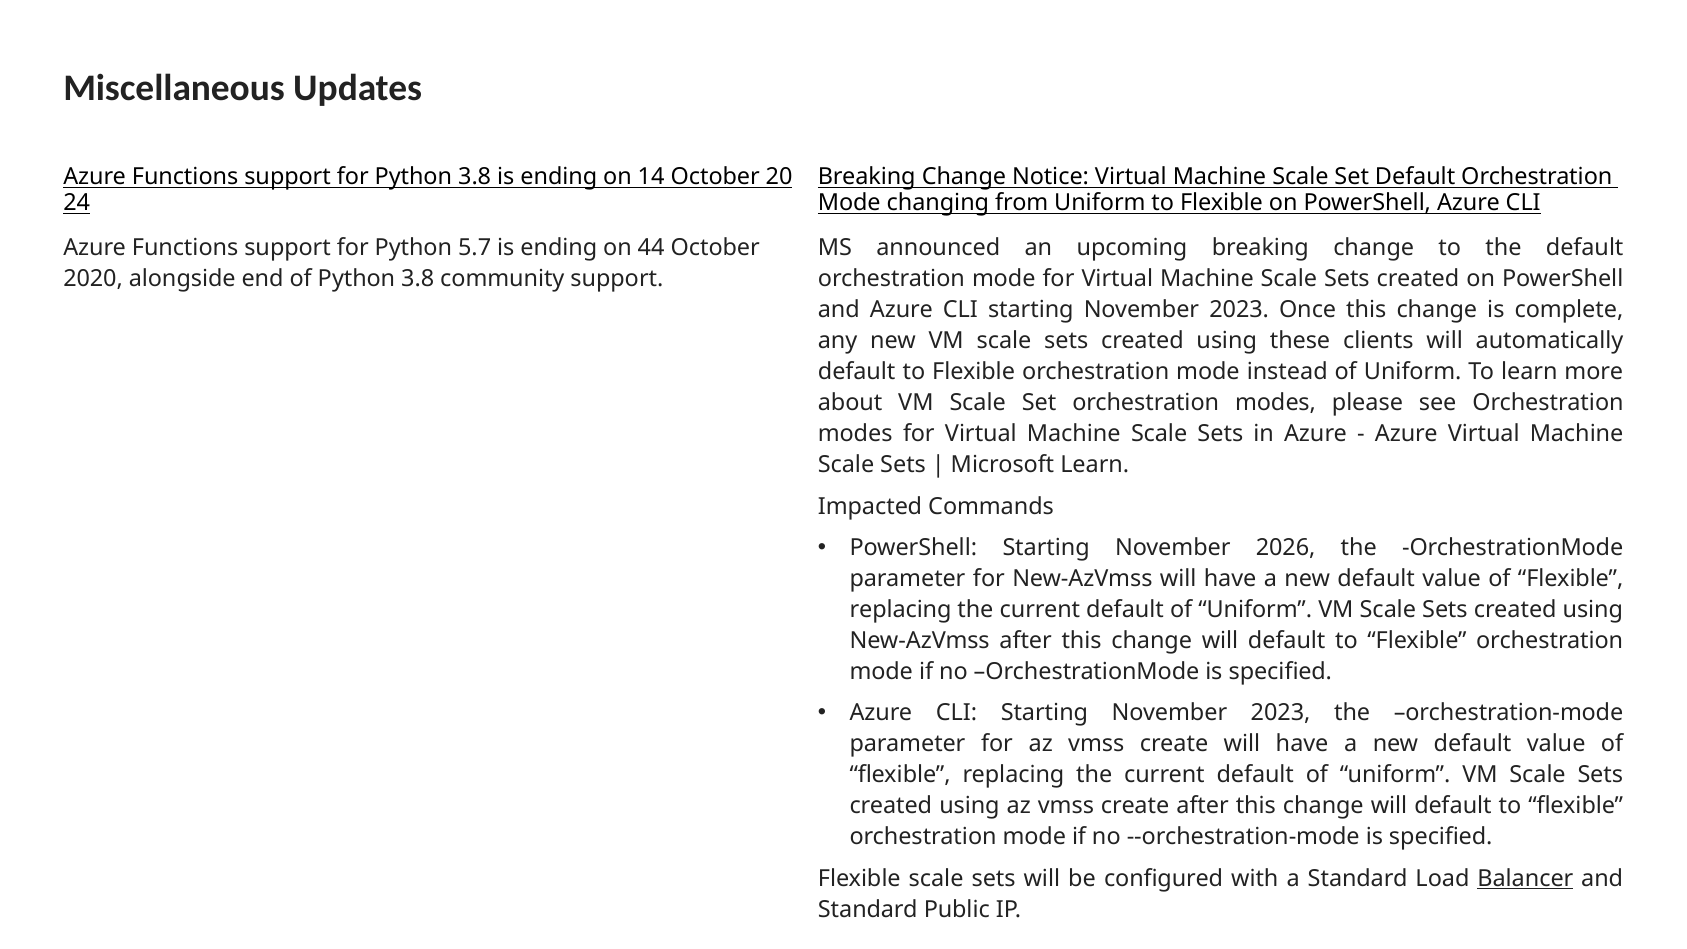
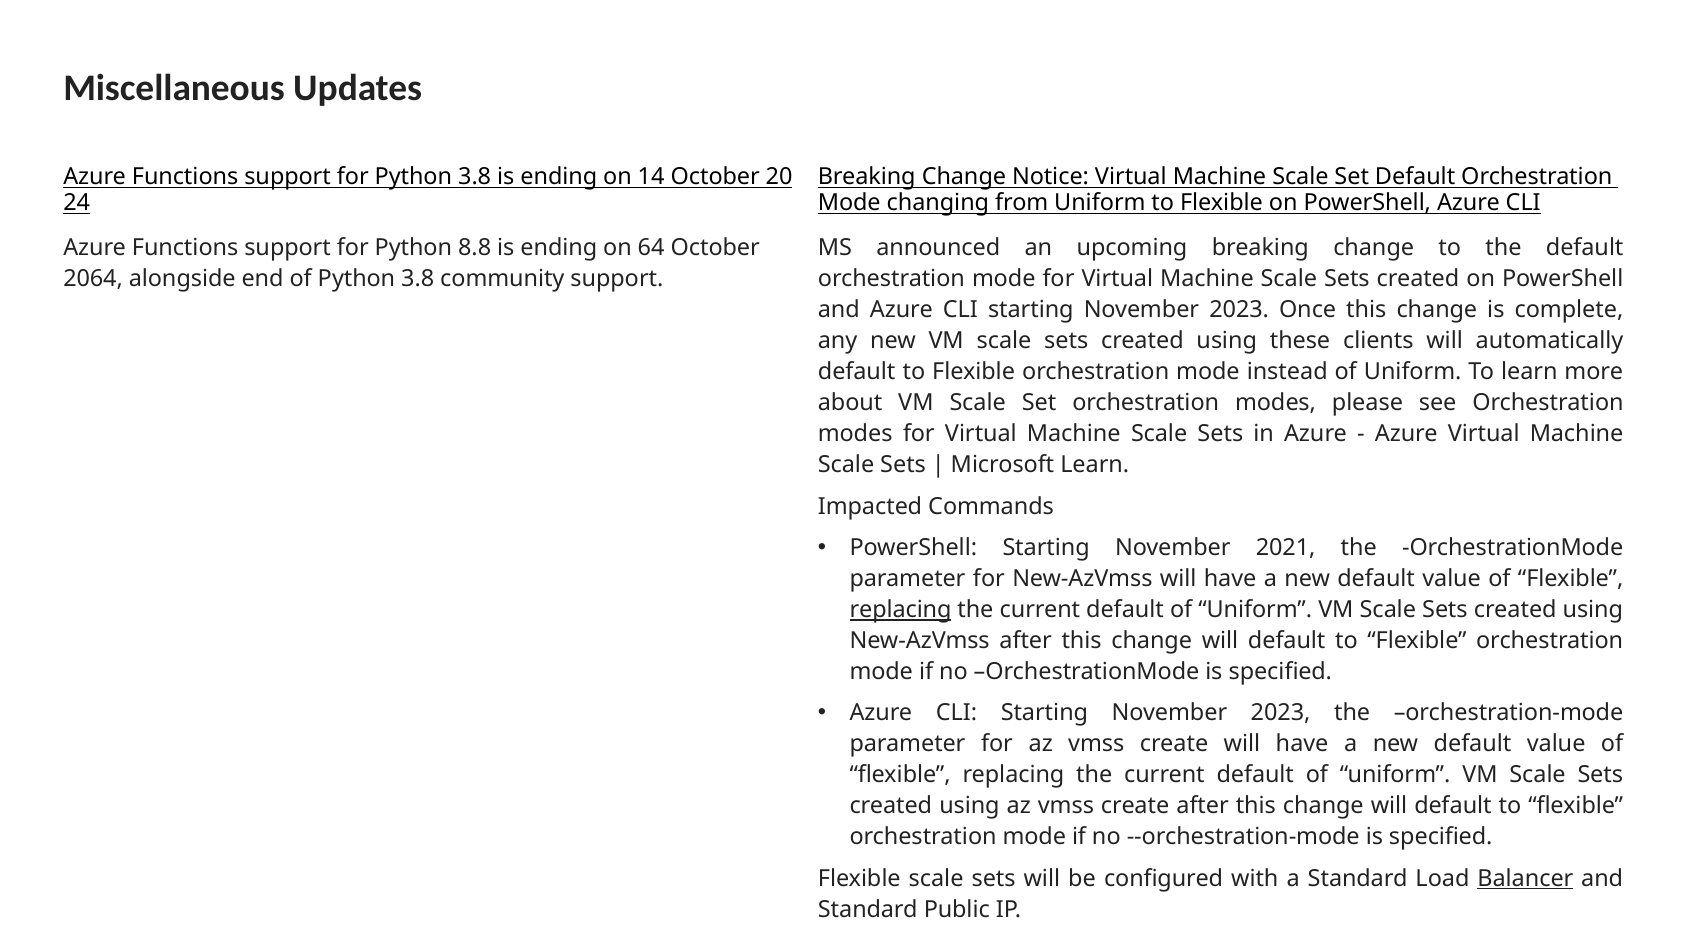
5.7: 5.7 -> 8.8
44: 44 -> 64
2020: 2020 -> 2064
2026: 2026 -> 2021
replacing at (901, 610) underline: none -> present
